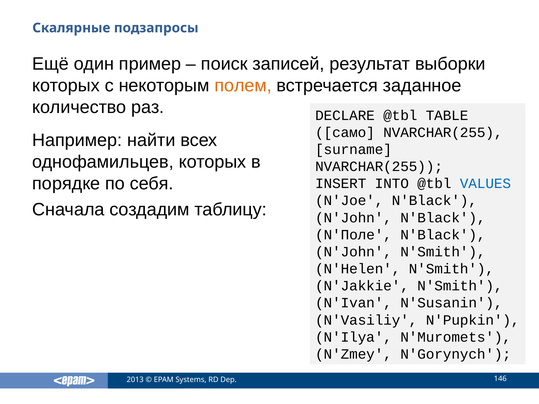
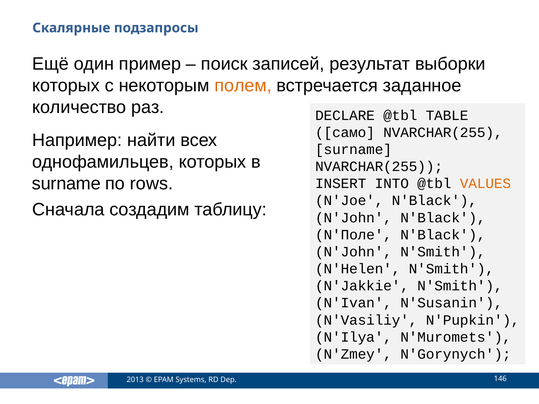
порядке at (66, 184): порядке -> surname
себя: себя -> rows
VALUES colour: blue -> orange
